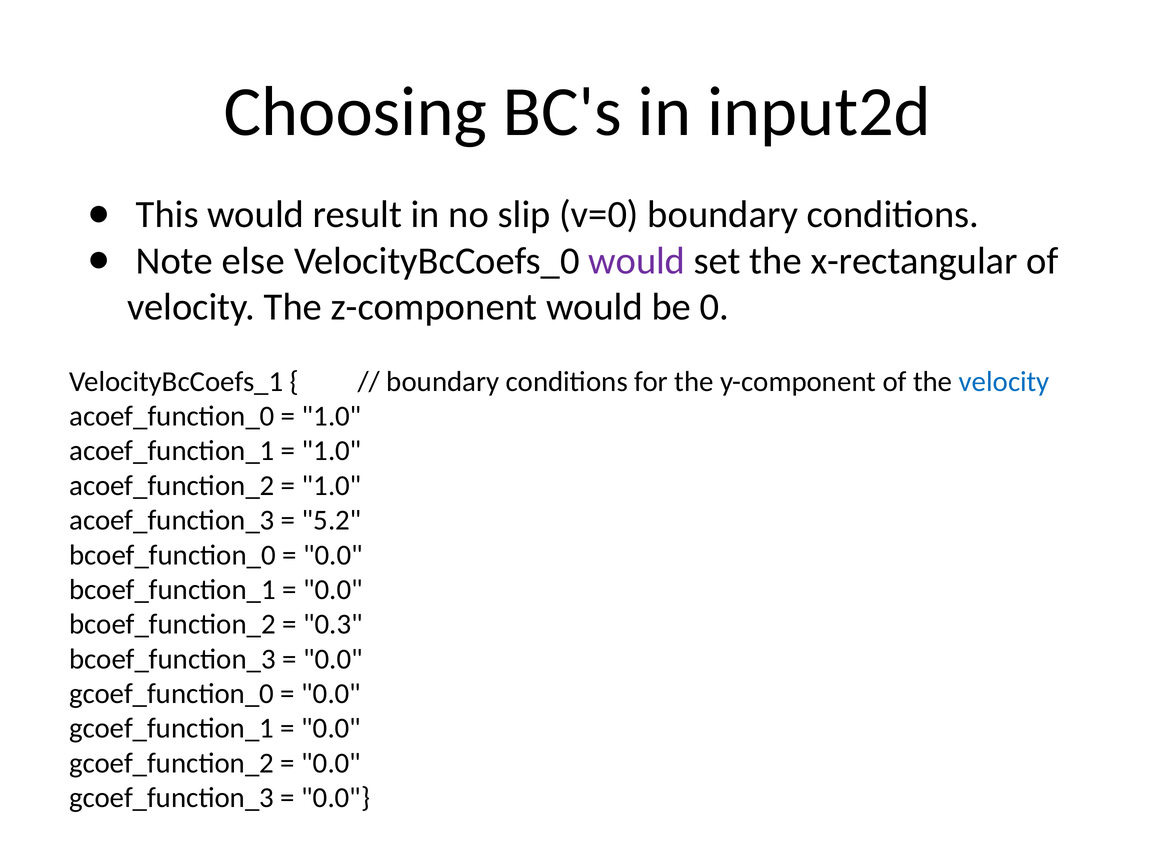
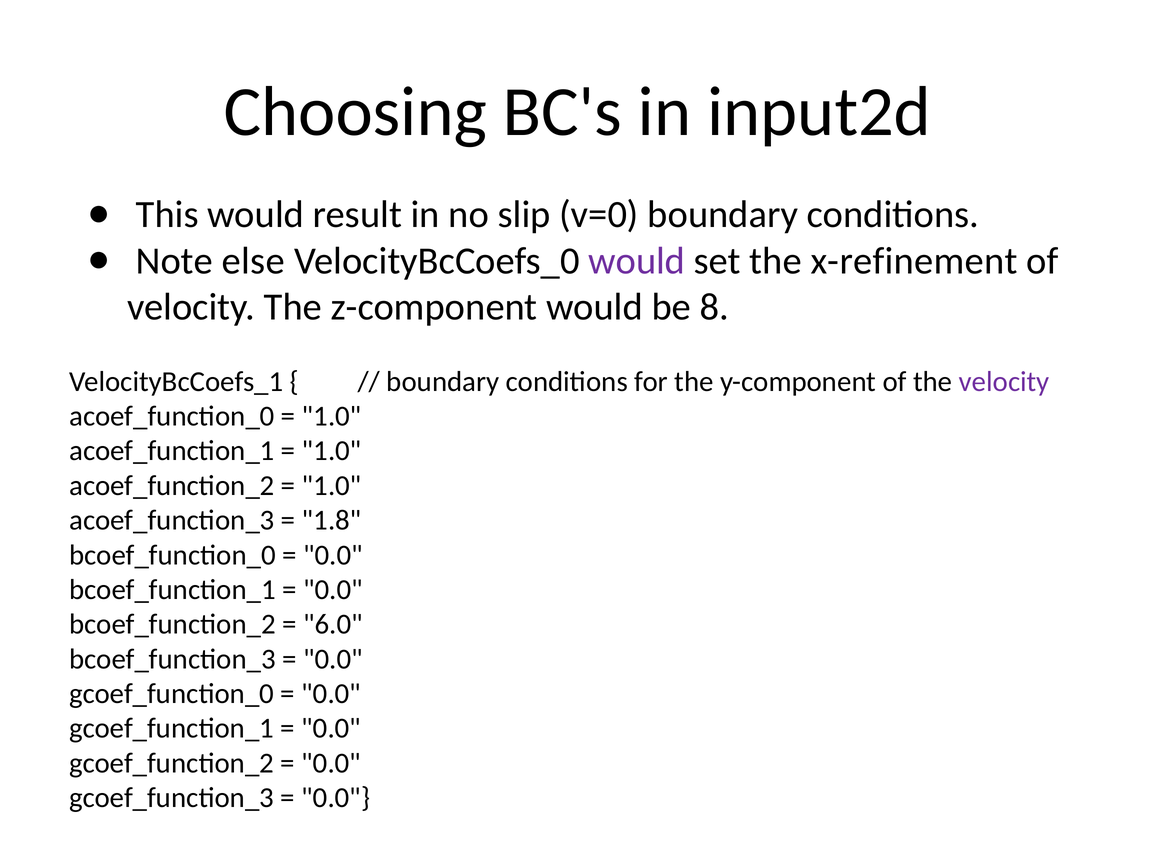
x-rectangular: x-rectangular -> x-refinement
0: 0 -> 8
velocity at (1004, 382) colour: blue -> purple
5.2: 5.2 -> 1.8
0.3: 0.3 -> 6.0
